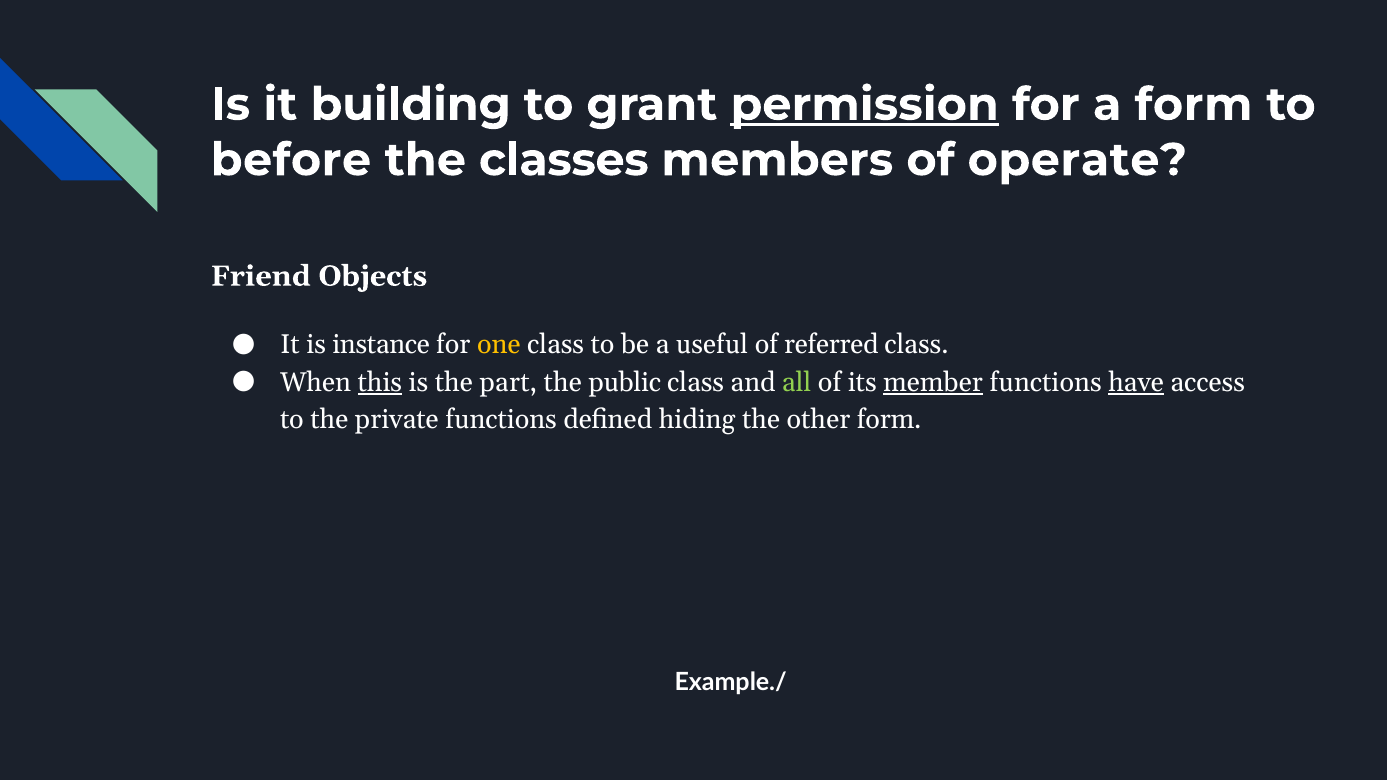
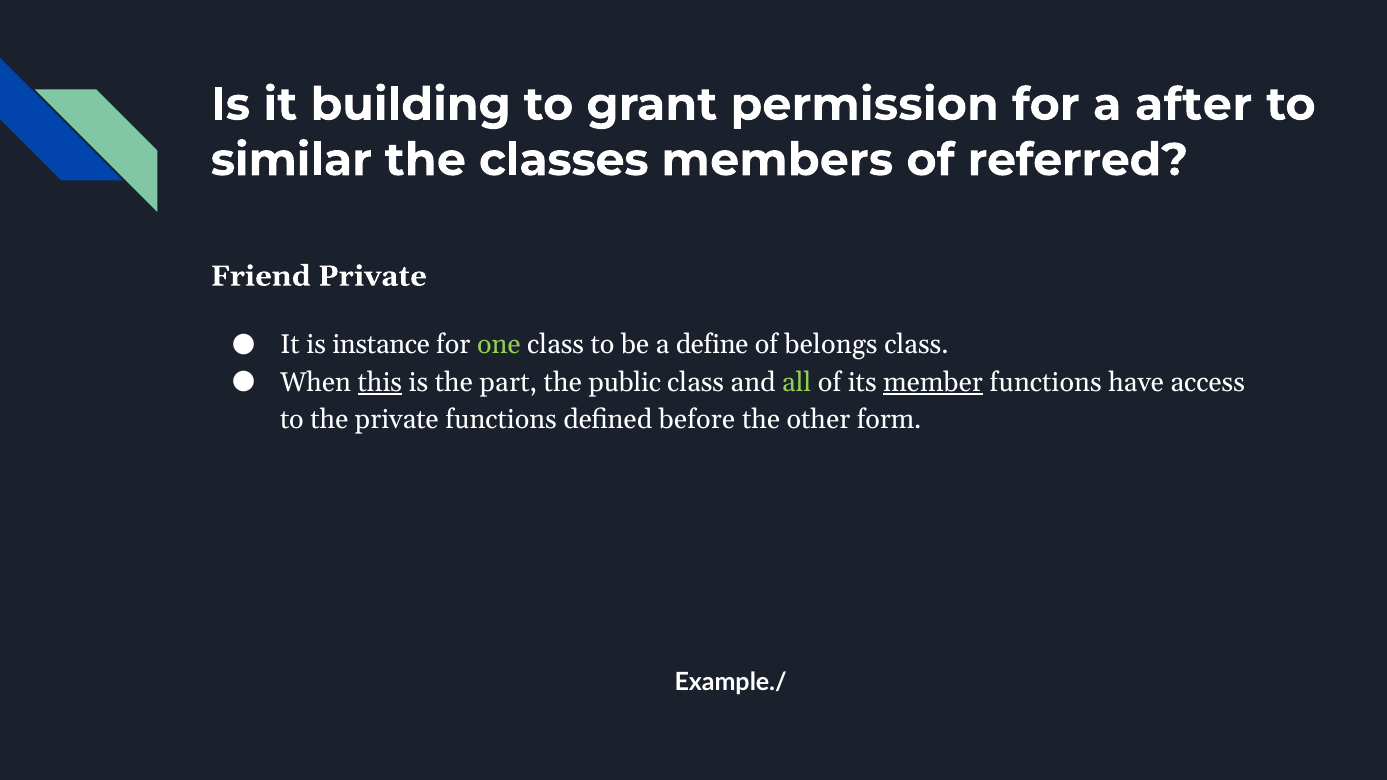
permission underline: present -> none
a form: form -> after
before: before -> similar
operate: operate -> referred
Friend Objects: Objects -> Private
one colour: yellow -> light green
useful: useful -> define
referred: referred -> belongs
have underline: present -> none
hiding: hiding -> before
